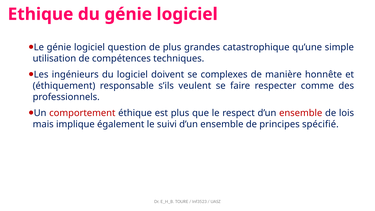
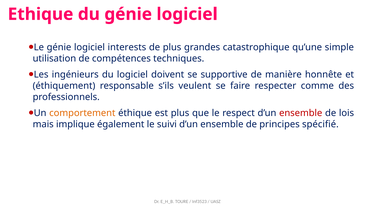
question: question -> interests
complexes: complexes -> supportive
comportement colour: red -> orange
